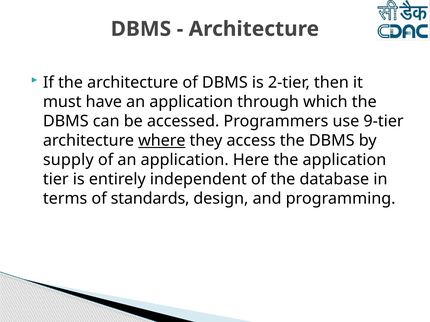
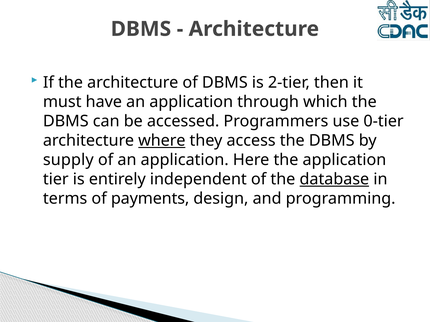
9-tier: 9-tier -> 0-tier
database underline: none -> present
standards: standards -> payments
